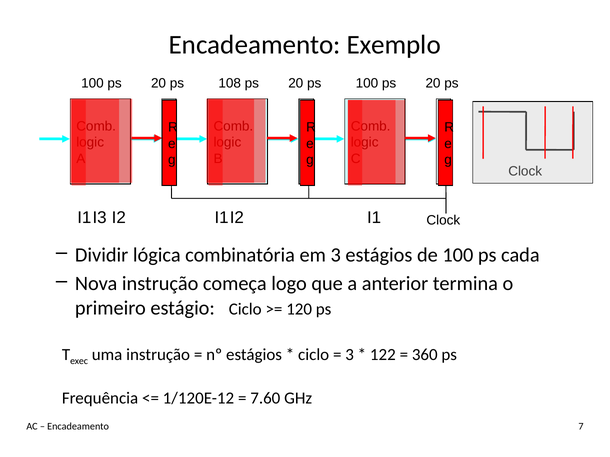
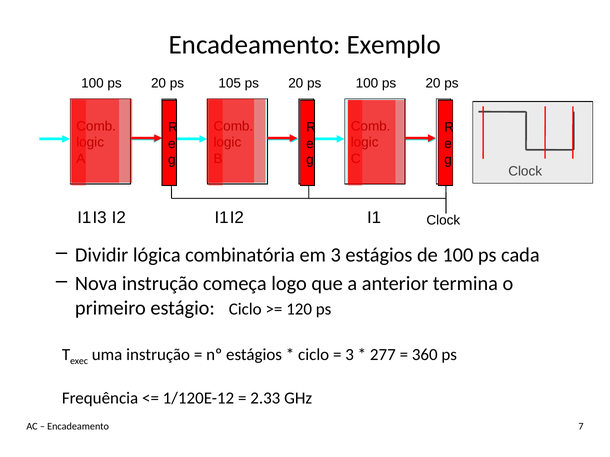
108: 108 -> 105
122: 122 -> 277
7.60: 7.60 -> 2.33
